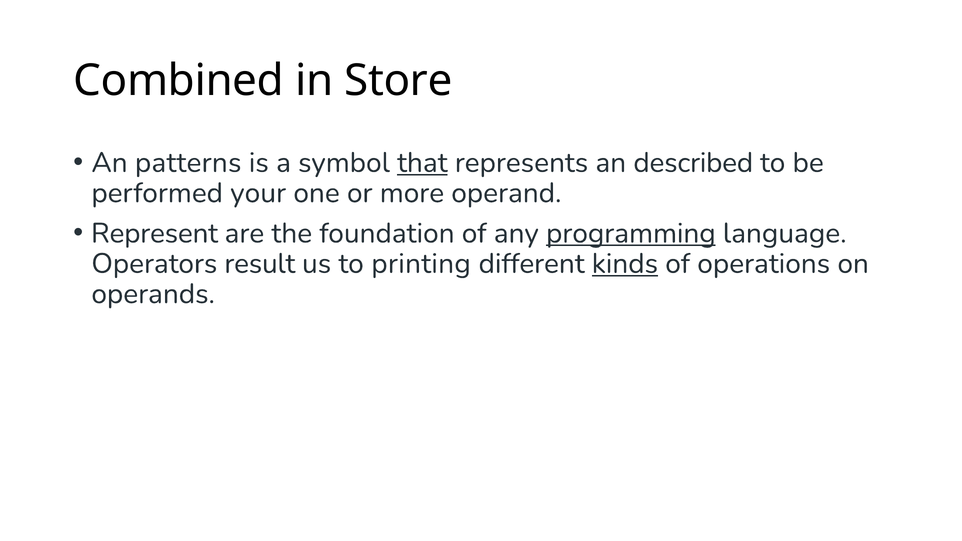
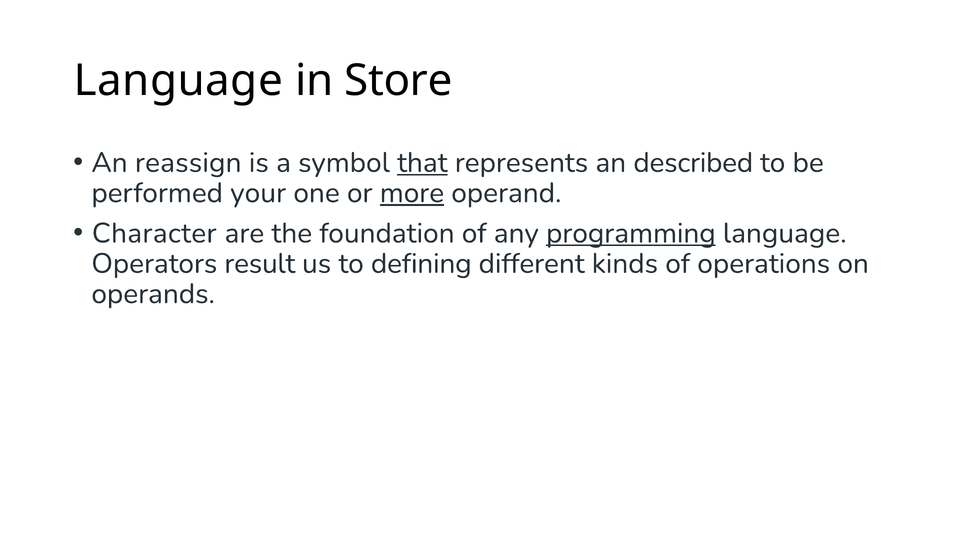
Combined at (179, 81): Combined -> Language
patterns: patterns -> reassign
more underline: none -> present
Represent: Represent -> Character
printing: printing -> defining
kinds underline: present -> none
